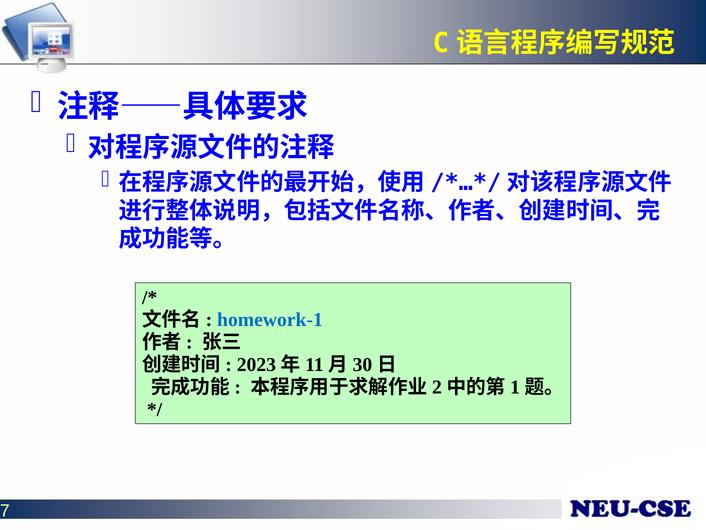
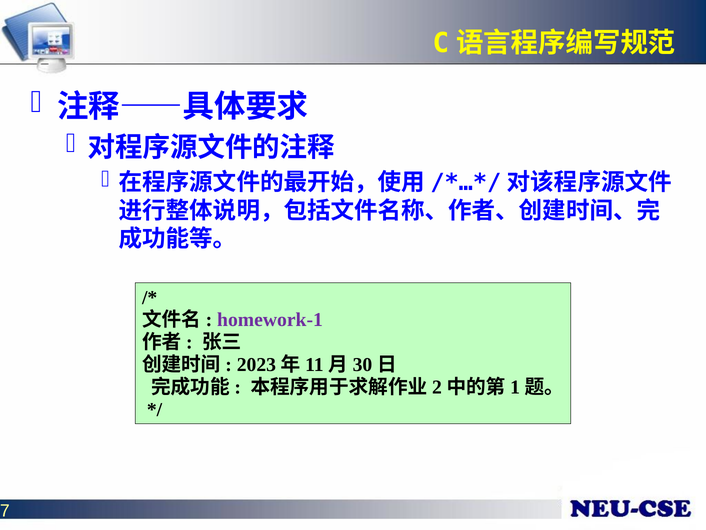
homework-1 colour: blue -> purple
